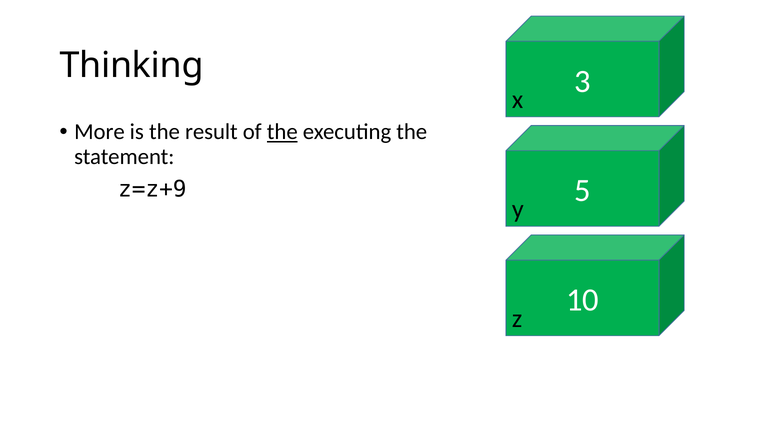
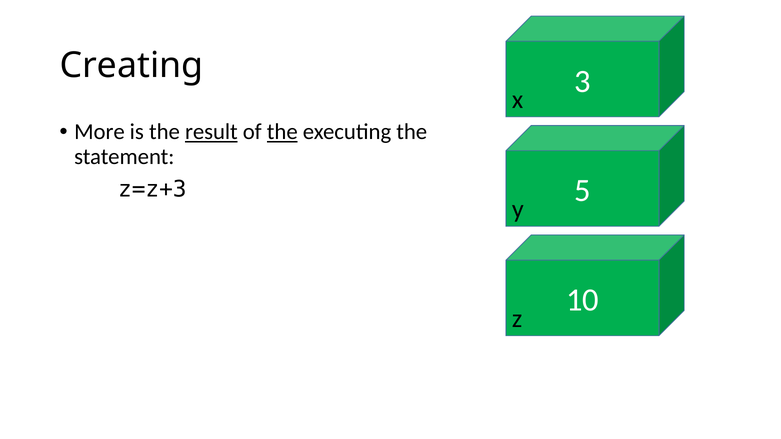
Thinking: Thinking -> Creating
result underline: none -> present
z=z+9: z=z+9 -> z=z+3
